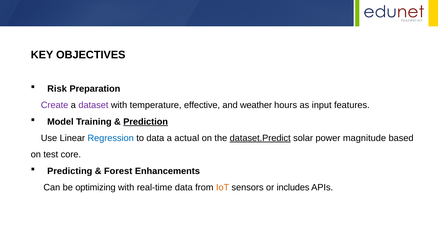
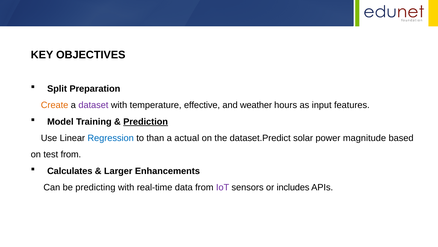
Risk: Risk -> Split
Create colour: purple -> orange
to data: data -> than
dataset.Predict underline: present -> none
test core: core -> from
Predicting: Predicting -> Calculates
Forest: Forest -> Larger
optimizing: optimizing -> predicting
IoT colour: orange -> purple
